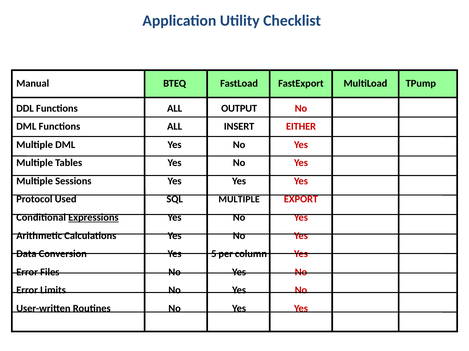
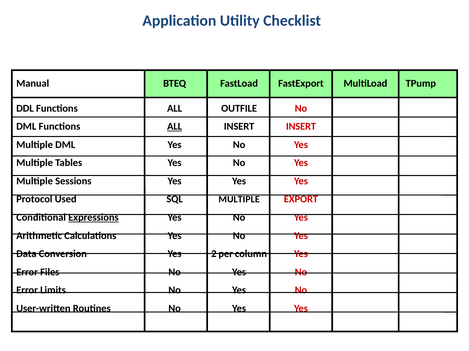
OUTPUT: OUTPUT -> OUTFILE
ALL at (175, 127) underline: none -> present
INSERT EITHER: EITHER -> INSERT
5: 5 -> 2
